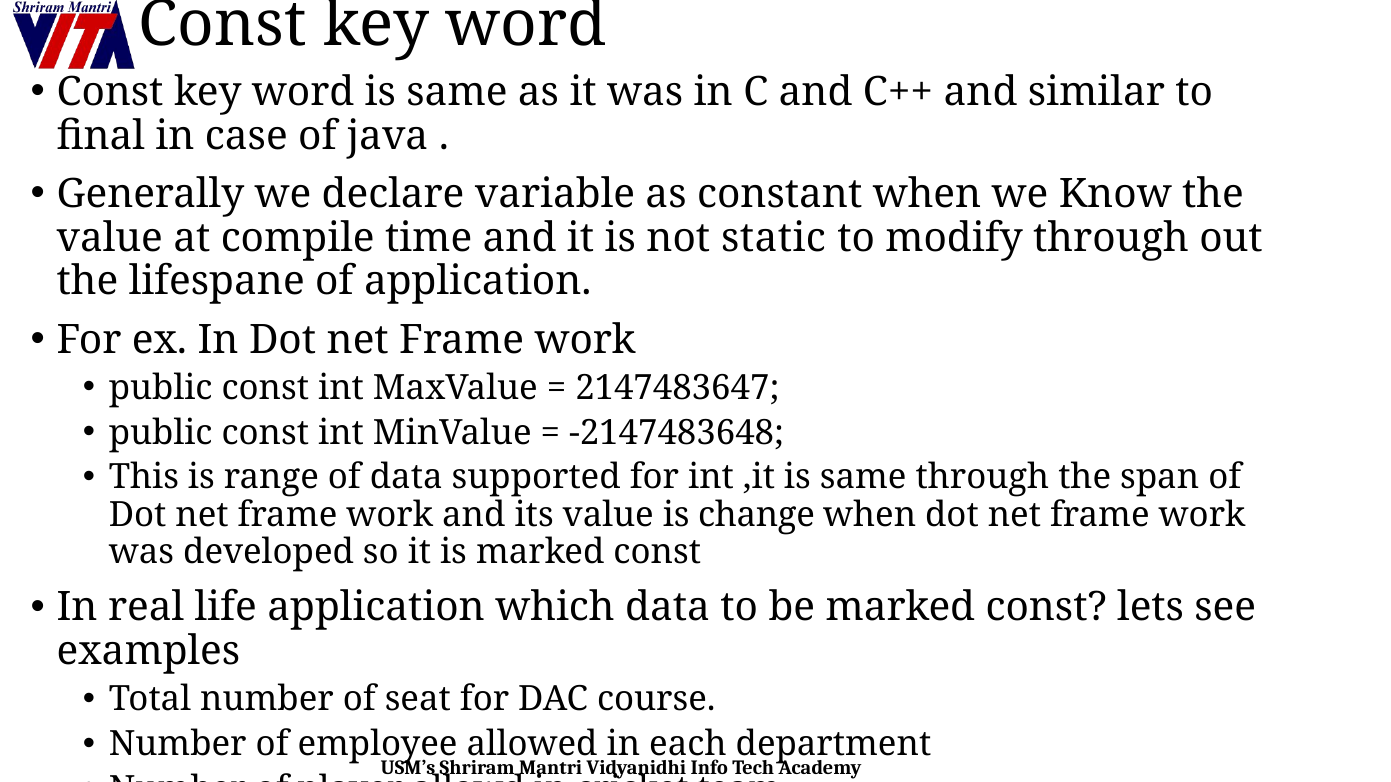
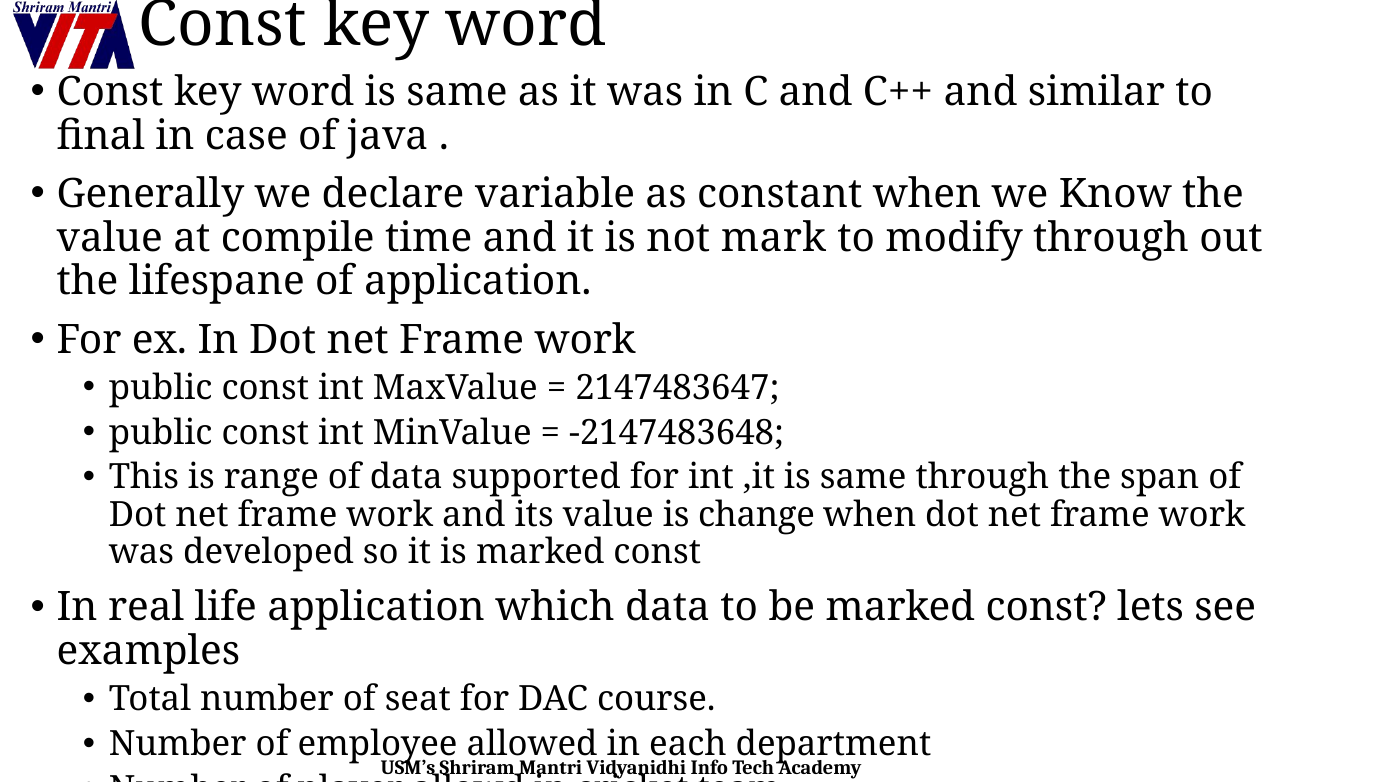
static: static -> mark
